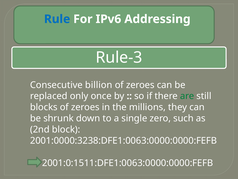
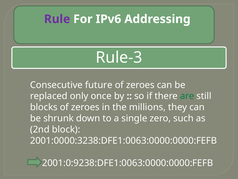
Rule colour: blue -> purple
billion: billion -> future
2001:0:1511:DFE1:0063:0000:0000:FEFB: 2001:0:1511:DFE1:0063:0000:0000:FEFB -> 2001:0:9238:DFE1:0063:0000:0000:FEFB
